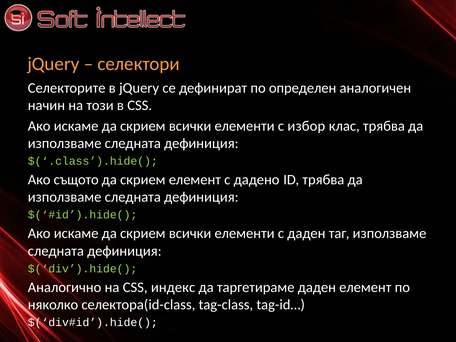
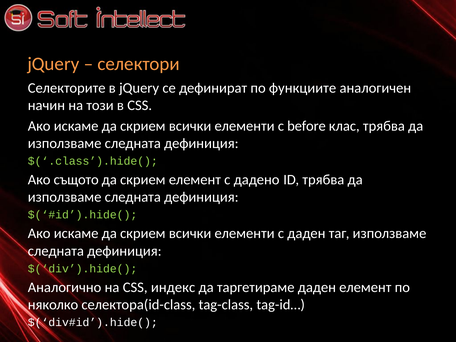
определен: определен -> функциите
избор: избор -> before
